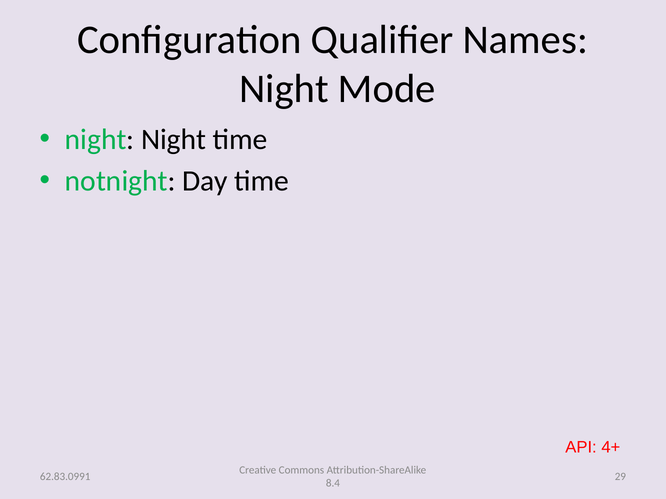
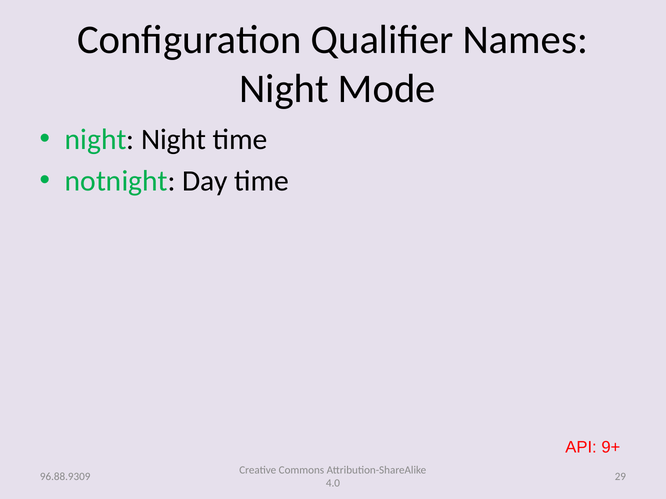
4+: 4+ -> 9+
62.83.0991: 62.83.0991 -> 96.88.9309
8.4: 8.4 -> 4.0
